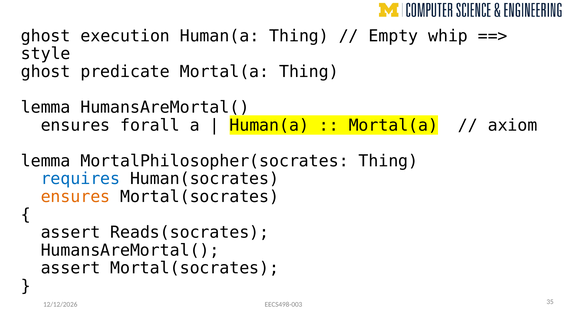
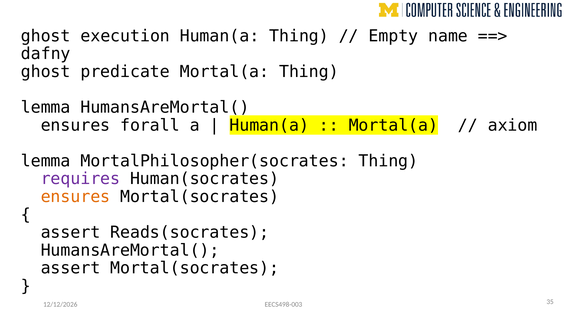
whip: whip -> name
style: style -> dafny
requires colour: blue -> purple
